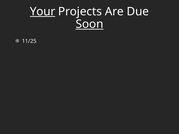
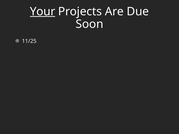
Soon underline: present -> none
